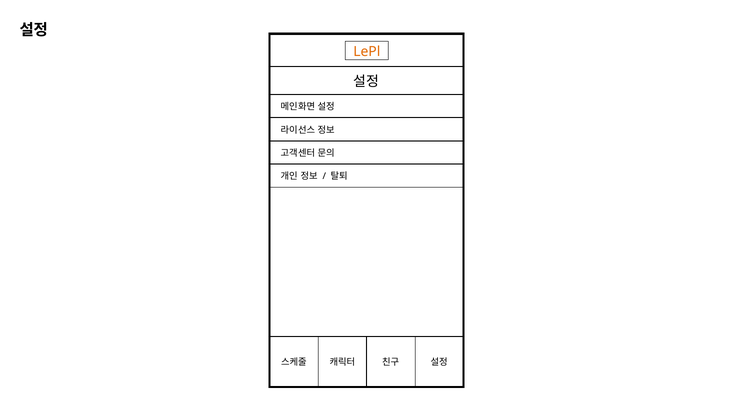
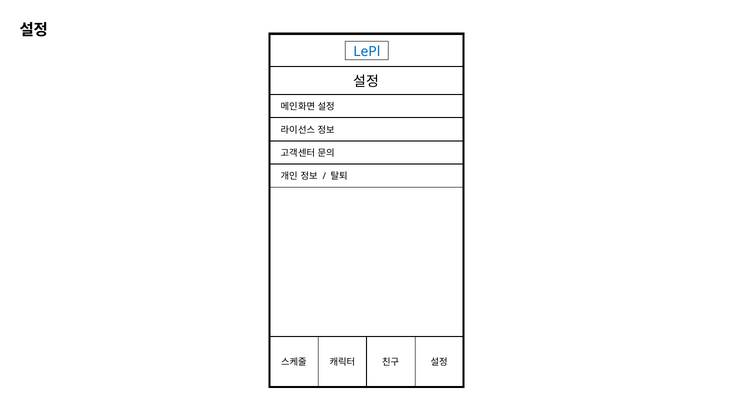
LePl colour: orange -> blue
